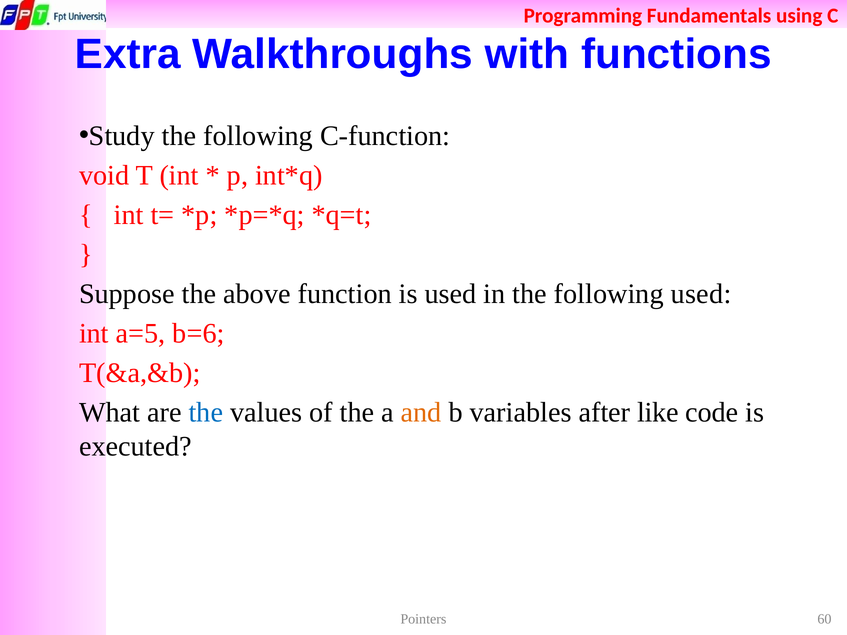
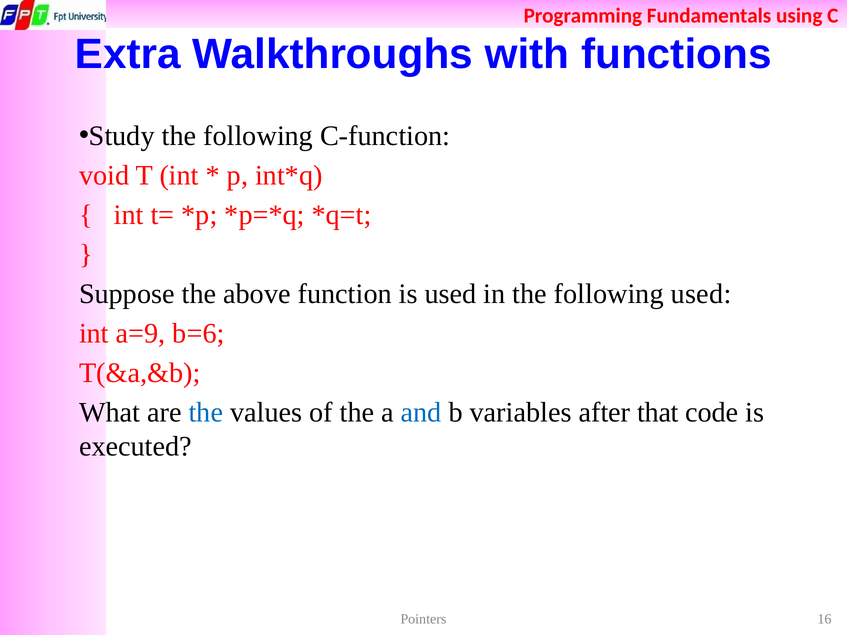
a=5: a=5 -> a=9
and colour: orange -> blue
like: like -> that
60: 60 -> 16
